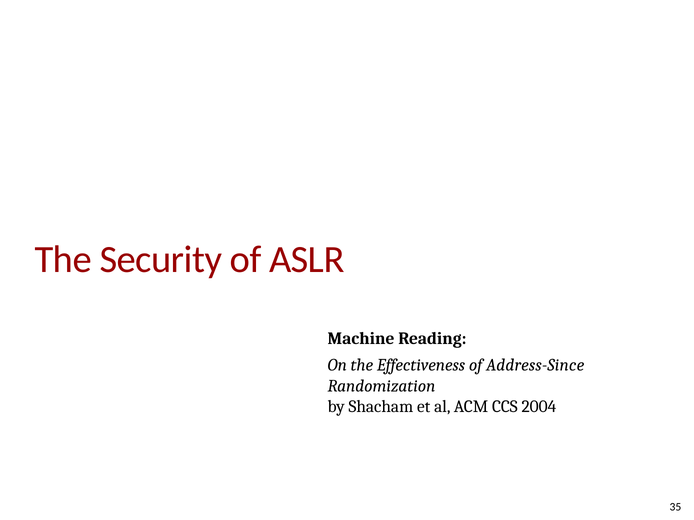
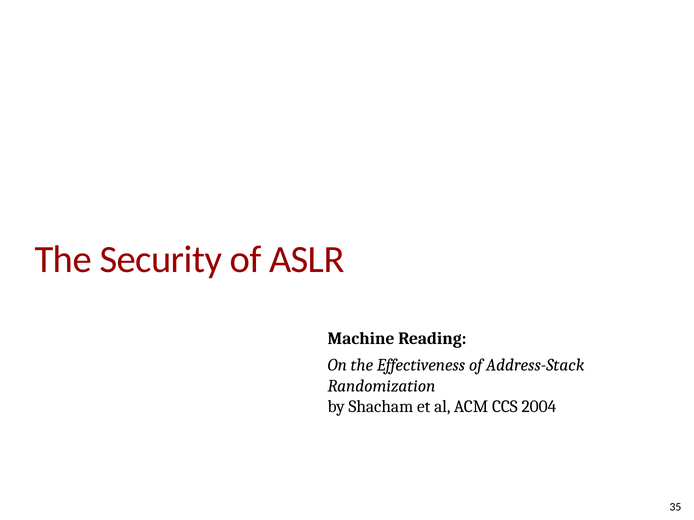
Address-Since: Address-Since -> Address-Stack
